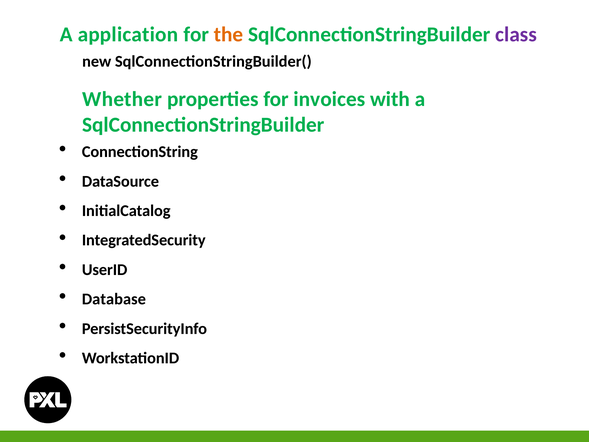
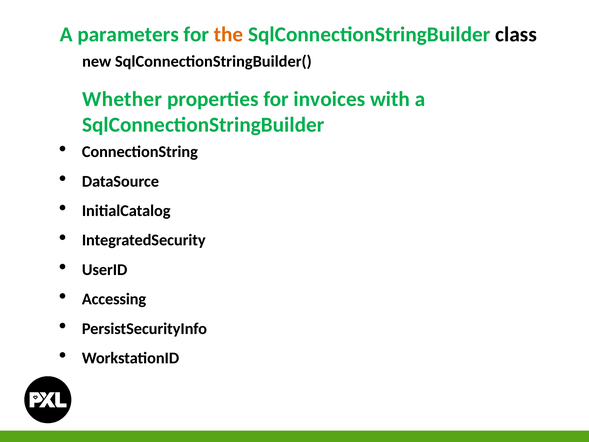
application: application -> parameters
class colour: purple -> black
Database: Database -> Accessing
